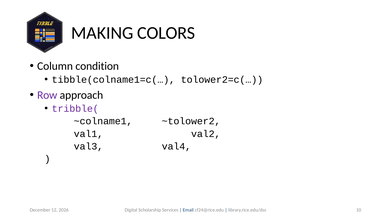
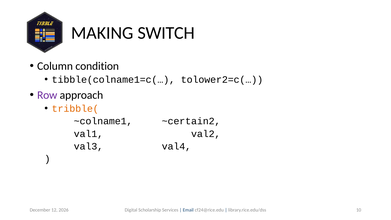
COLORS: COLORS -> SWITCH
tribble( colour: purple -> orange
~tolower2: ~tolower2 -> ~certain2
